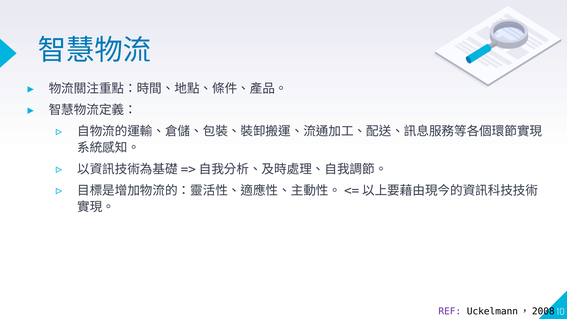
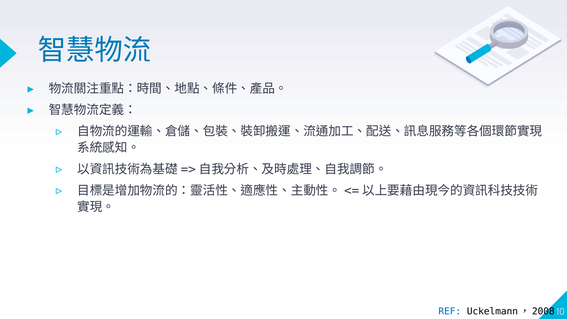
REF colour: purple -> blue
